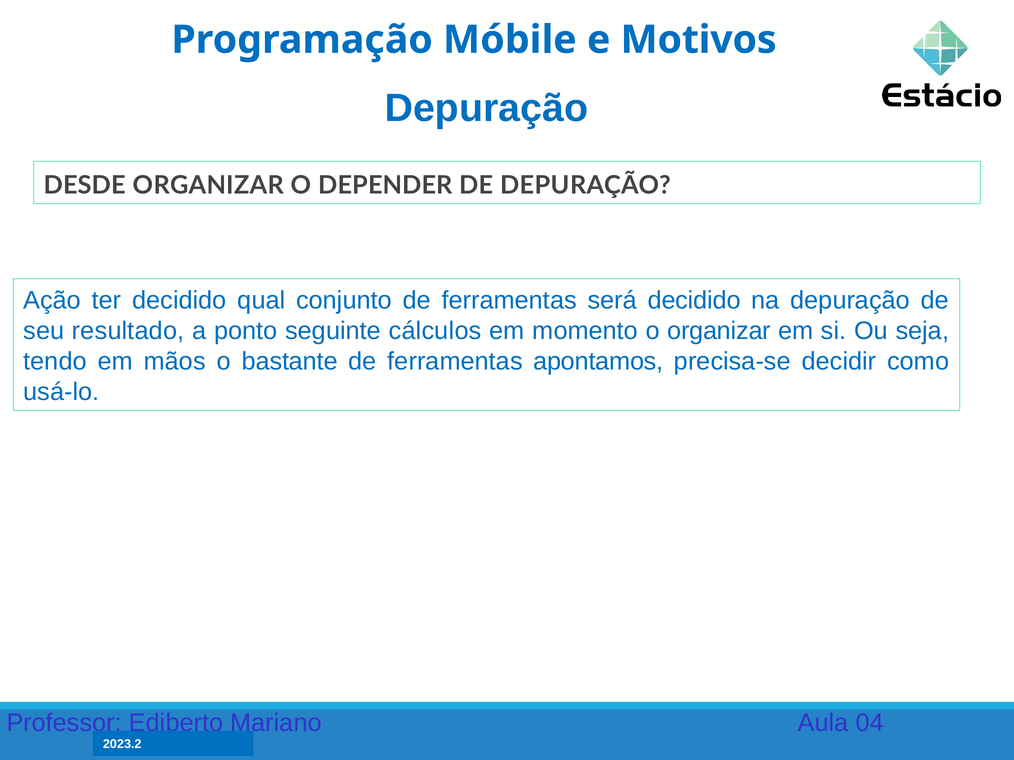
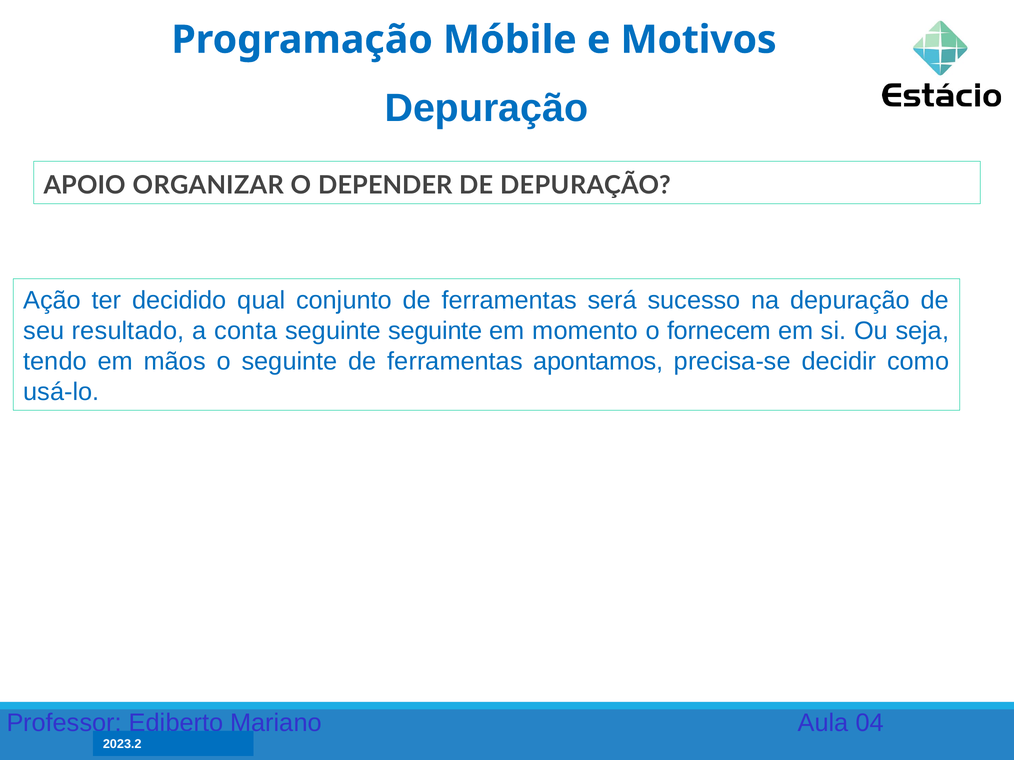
DESDE: DESDE -> APOIO
será decidido: decidido -> sucesso
ponto: ponto -> conta
seguinte cálculos: cálculos -> seguinte
o organizar: organizar -> fornecem
o bastante: bastante -> seguinte
